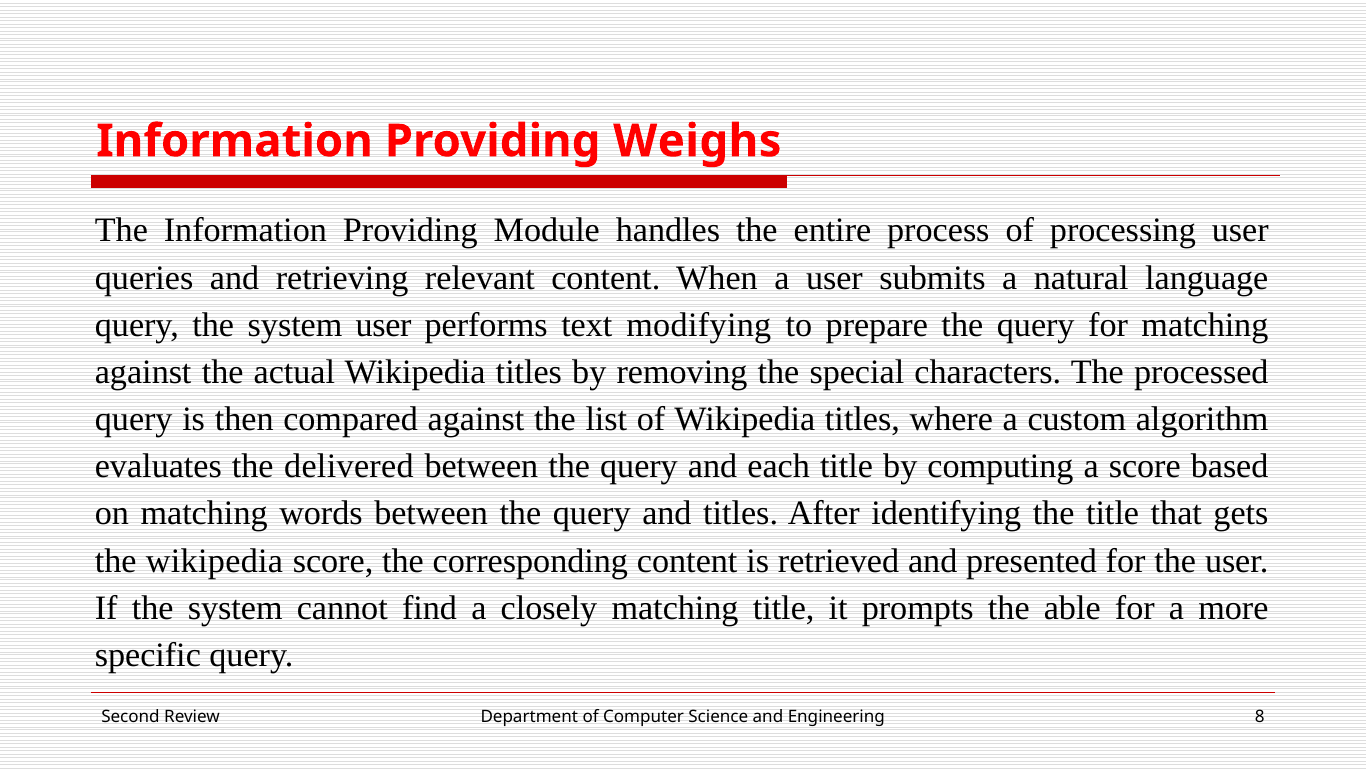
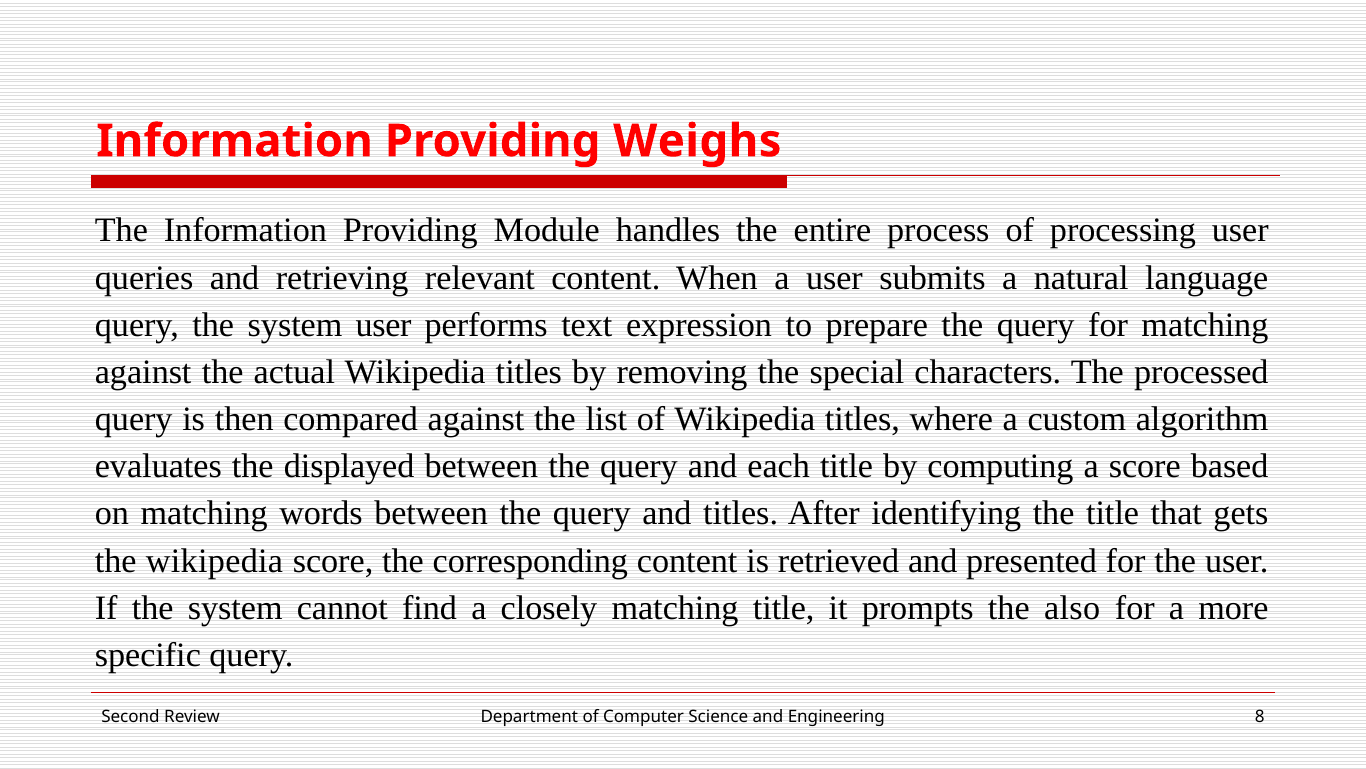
modifying: modifying -> expression
delivered: delivered -> displayed
able: able -> also
